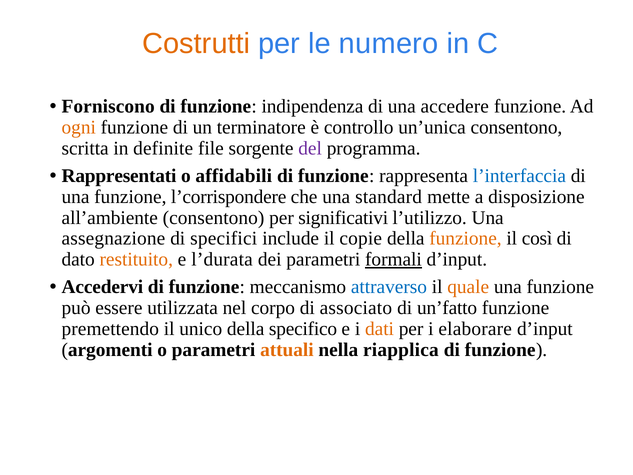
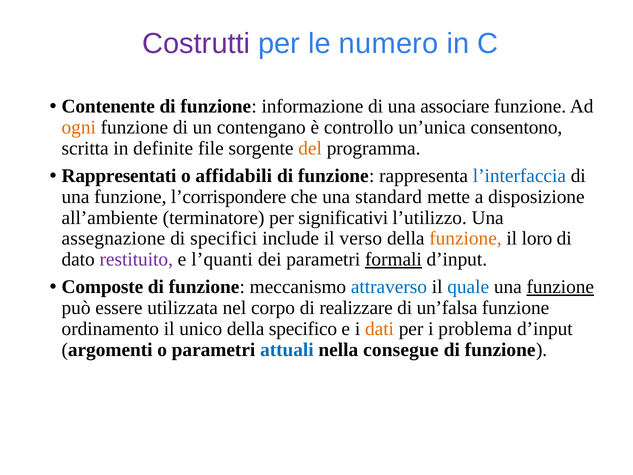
Costrutti colour: orange -> purple
Forniscono: Forniscono -> Contenente
indipendenza: indipendenza -> informazione
accedere: accedere -> associare
terminatore: terminatore -> contengano
del colour: purple -> orange
all’ambiente consentono: consentono -> terminatore
copie: copie -> verso
così: così -> loro
restituito colour: orange -> purple
l’durata: l’durata -> l’quanti
Accedervi: Accedervi -> Composte
quale colour: orange -> blue
funzione at (560, 287) underline: none -> present
associato: associato -> realizzare
un’fatto: un’fatto -> un’falsa
premettendo: premettendo -> ordinamento
elaborare: elaborare -> problema
attuali colour: orange -> blue
riapplica: riapplica -> consegue
